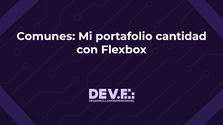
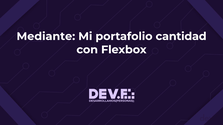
Comunes: Comunes -> Mediante
